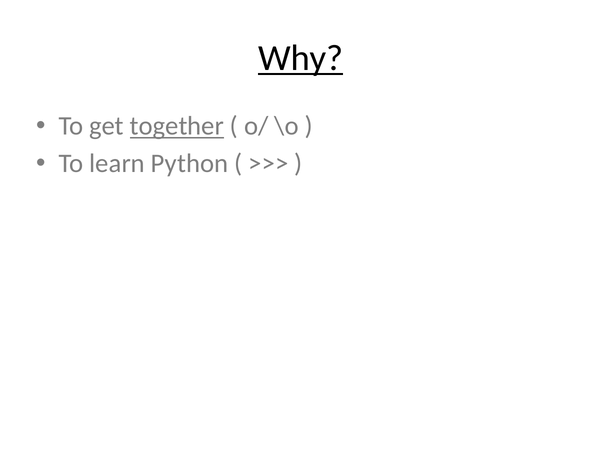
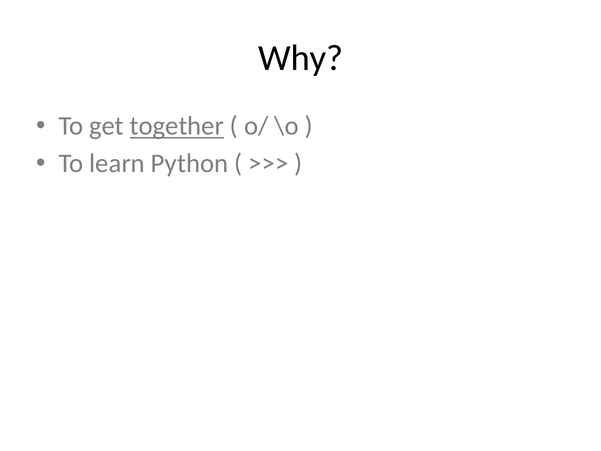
Why underline: present -> none
